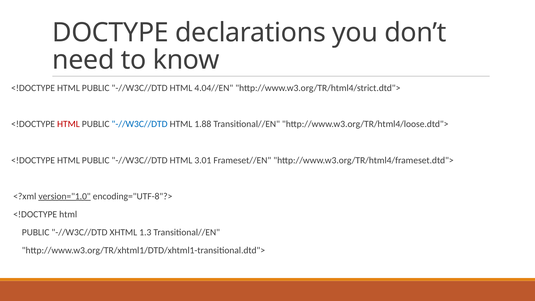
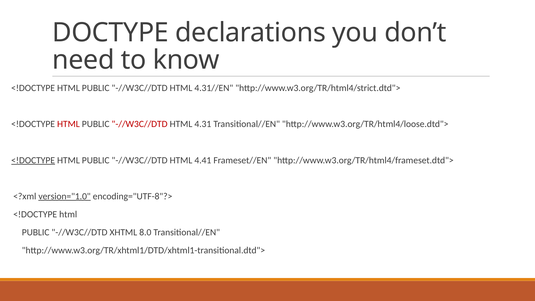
4.04//EN: 4.04//EN -> 4.31//EN
-//W3C//DTD at (140, 124) colour: blue -> red
1.88: 1.88 -> 4.31
<!DOCTYPE at (33, 160) underline: none -> present
3.01: 3.01 -> 4.41
1.3: 1.3 -> 8.0
